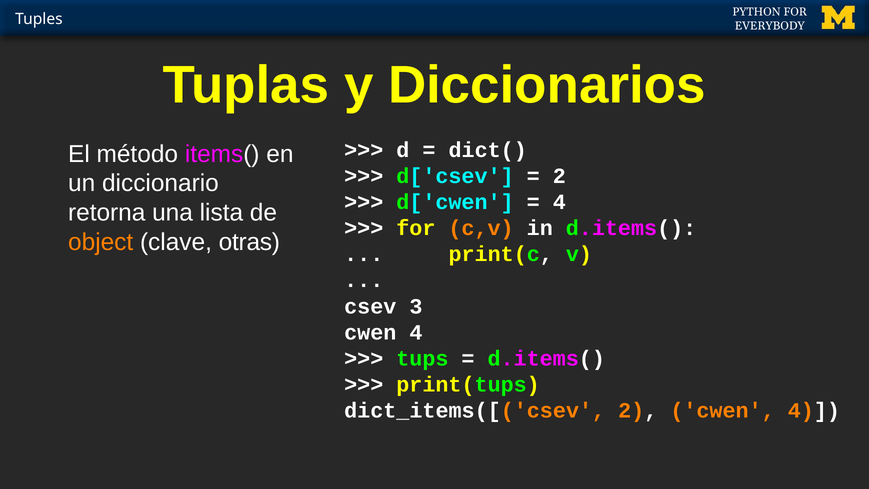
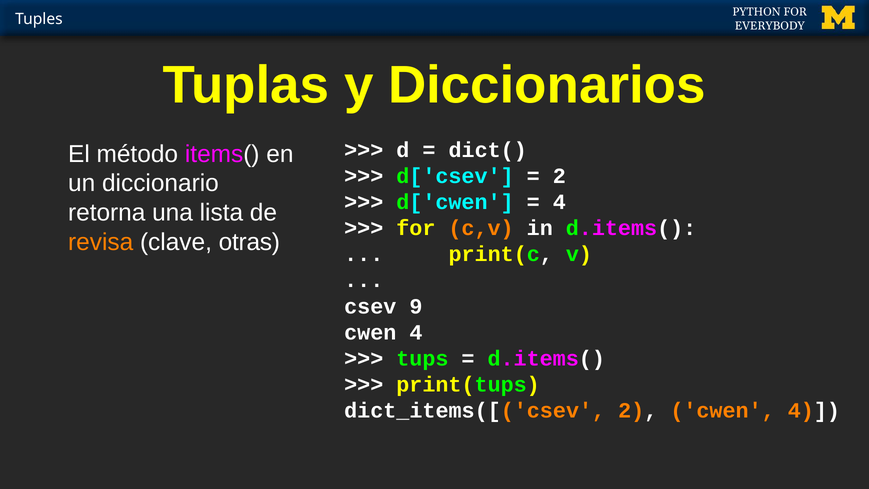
object: object -> revisa
3: 3 -> 9
